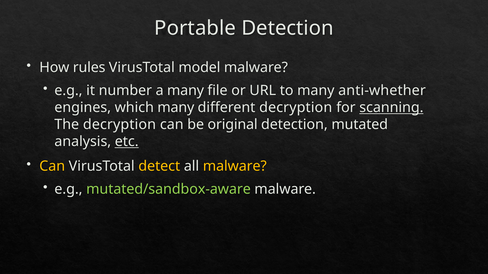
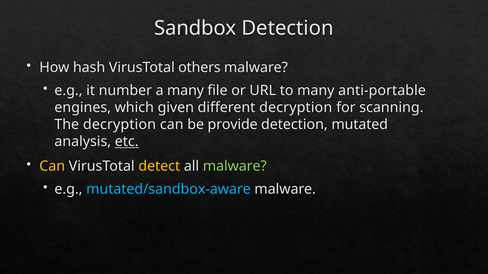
Portable: Portable -> Sandbox
rules: rules -> hash
model: model -> others
anti-whether: anti-whether -> anti-portable
which many: many -> given
scanning underline: present -> none
original: original -> provide
malware at (235, 167) colour: yellow -> light green
mutated/sandbox-aware colour: light green -> light blue
